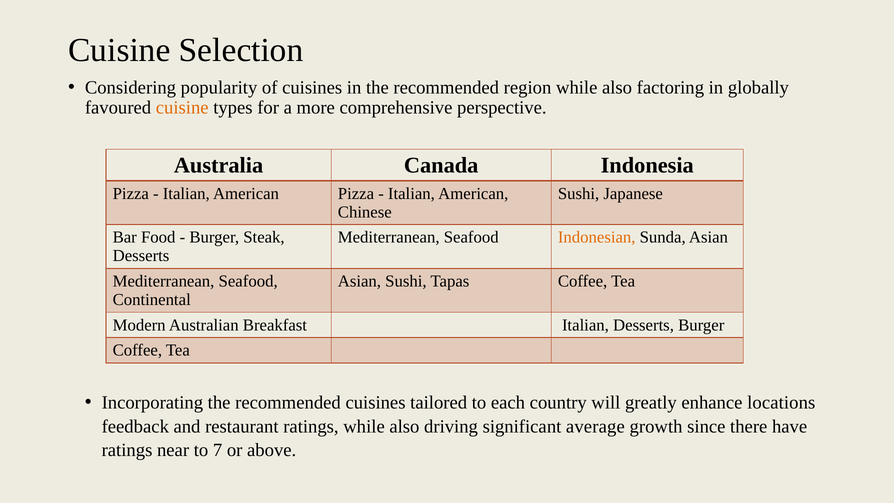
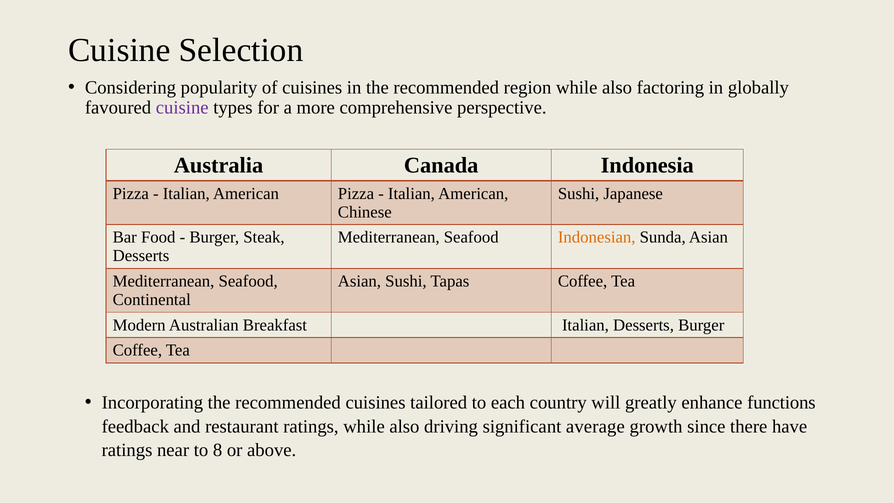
cuisine at (182, 108) colour: orange -> purple
locations: locations -> functions
7: 7 -> 8
